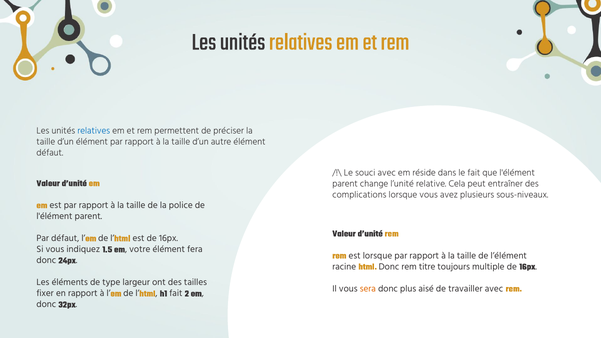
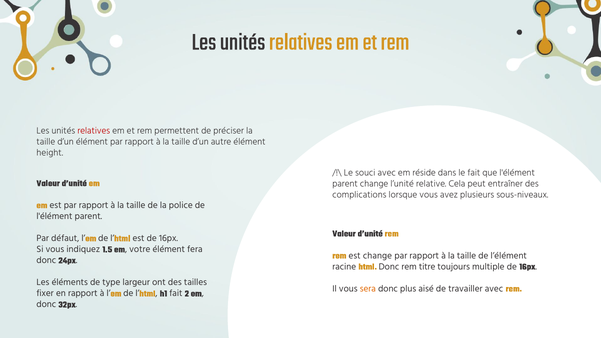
relatives at (94, 131) colour: blue -> red
défaut at (50, 153): défaut -> height
est lorsque: lorsque -> change
